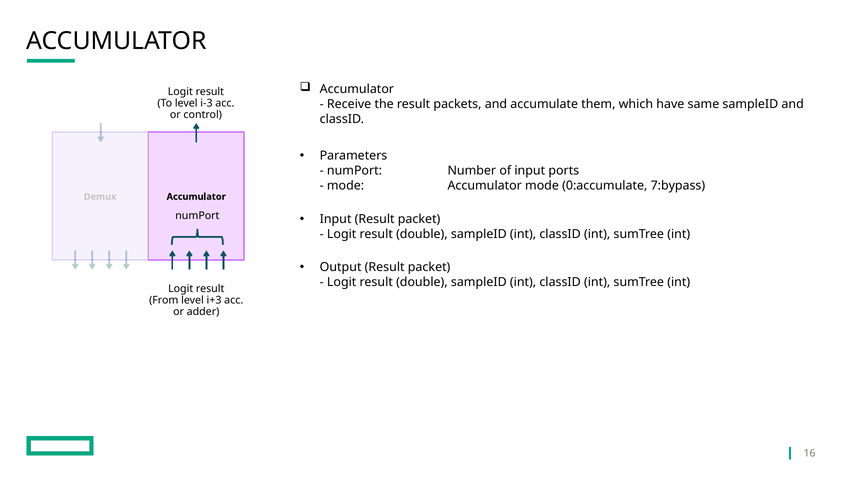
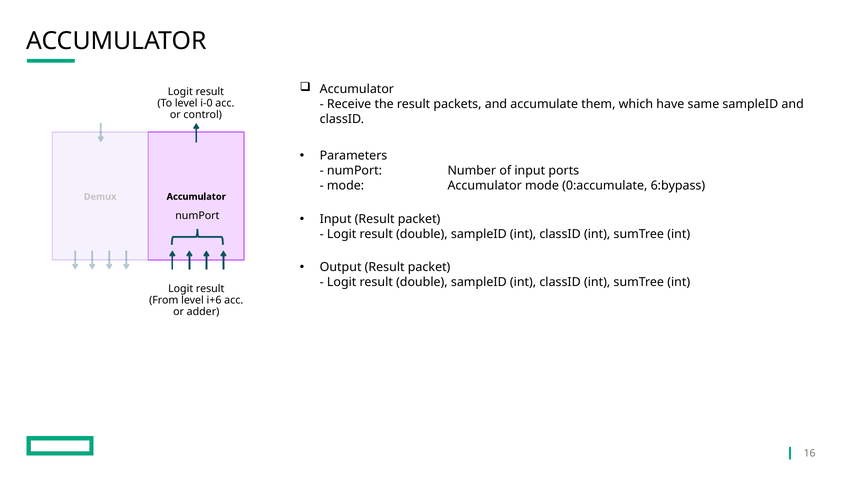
i-3: i-3 -> i-0
7:bypass: 7:bypass -> 6:bypass
i+3: i+3 -> i+6
